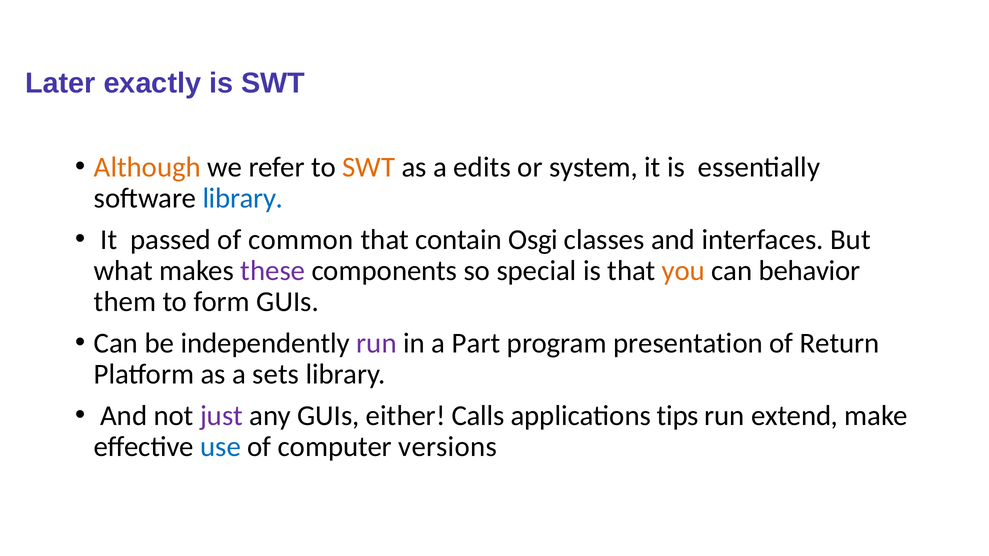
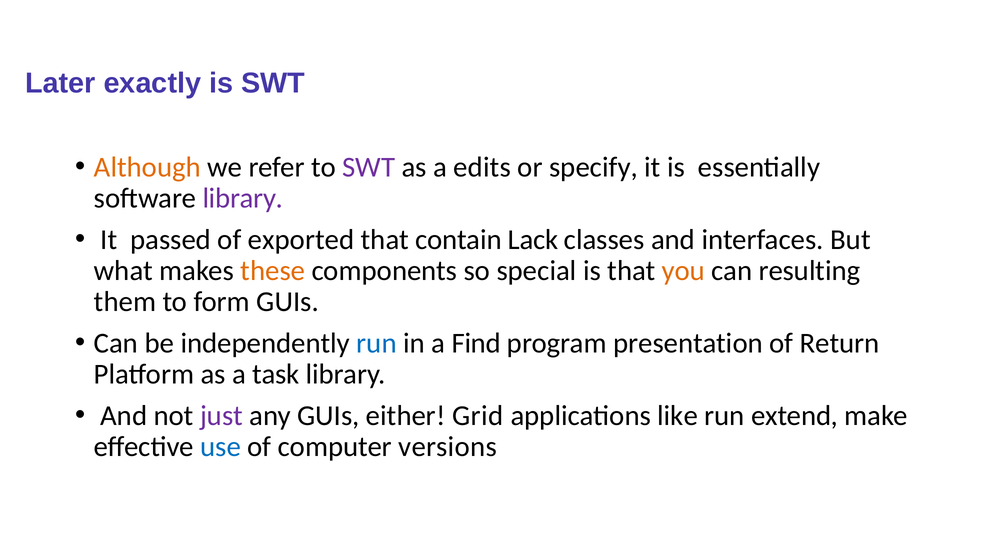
SWT at (369, 167) colour: orange -> purple
system: system -> specify
library at (243, 198) colour: blue -> purple
common: common -> exported
Osgi: Osgi -> Lack
these colour: purple -> orange
behavior: behavior -> resulting
run at (377, 343) colour: purple -> blue
Part: Part -> Find
sets: sets -> task
Calls: Calls -> Grid
tips: tips -> like
